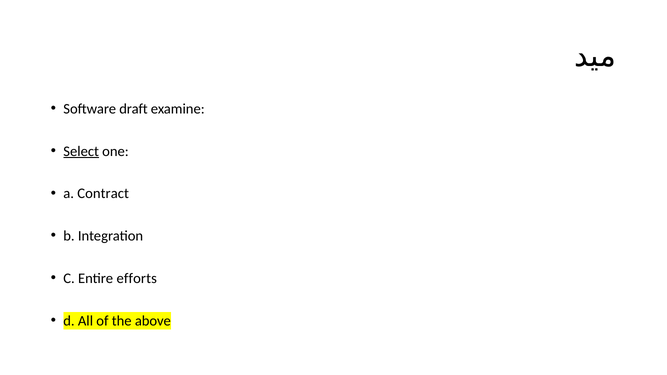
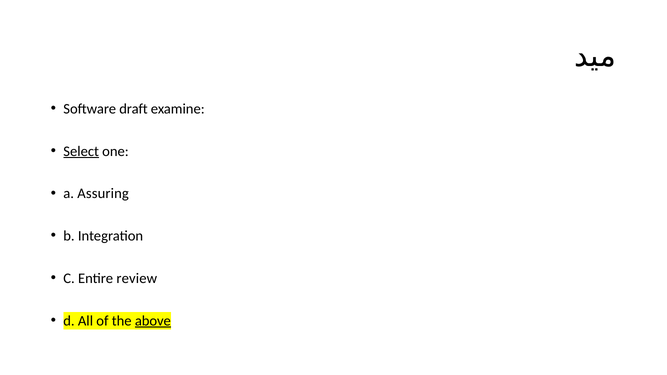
Contract: Contract -> Assuring
efforts: efforts -> review
above underline: none -> present
